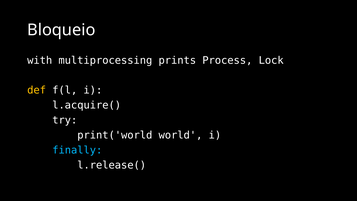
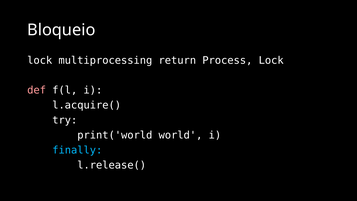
with at (40, 60): with -> lock
prints: prints -> return
def colour: yellow -> pink
